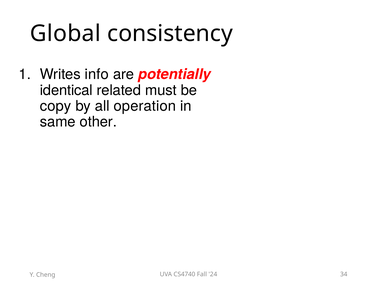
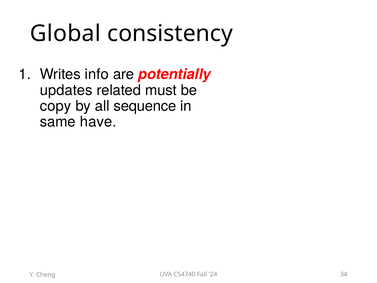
identical: identical -> updates
operation: operation -> sequence
other: other -> have
